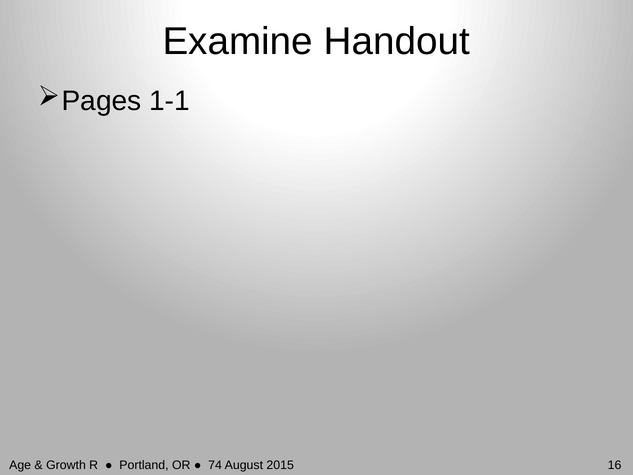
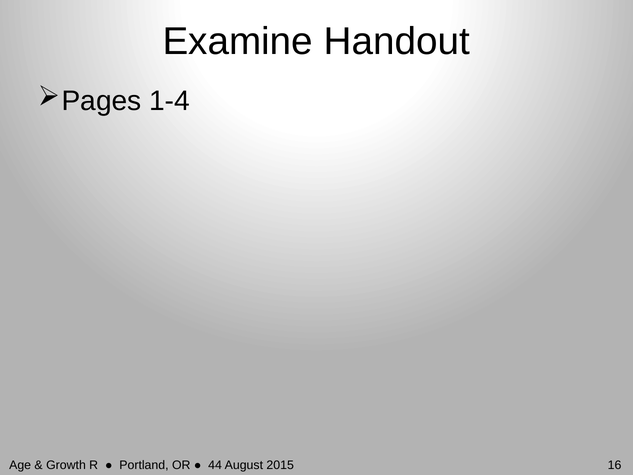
1-1: 1-1 -> 1-4
74: 74 -> 44
